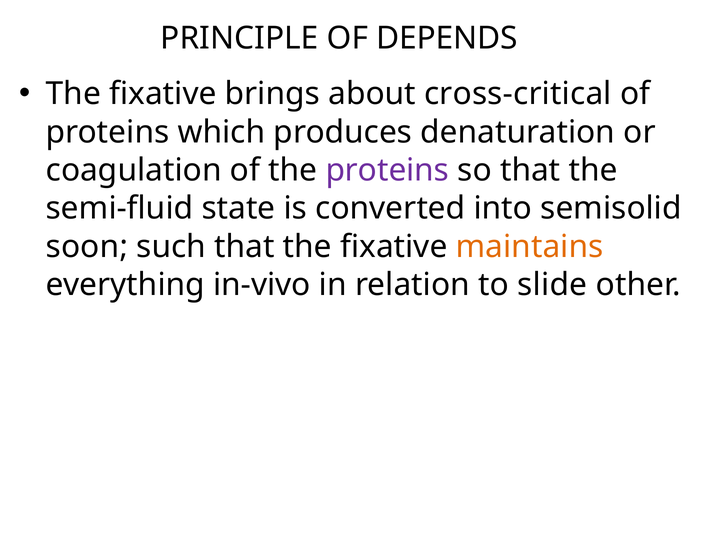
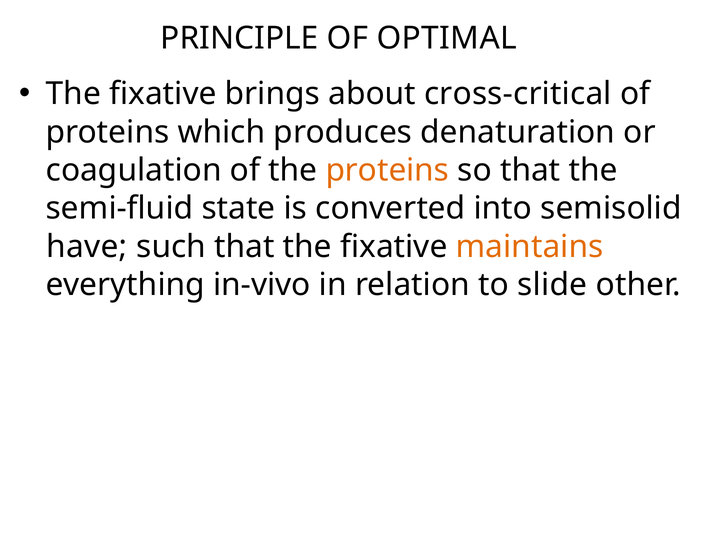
DEPENDS: DEPENDS -> OPTIMAL
proteins at (387, 170) colour: purple -> orange
soon: soon -> have
